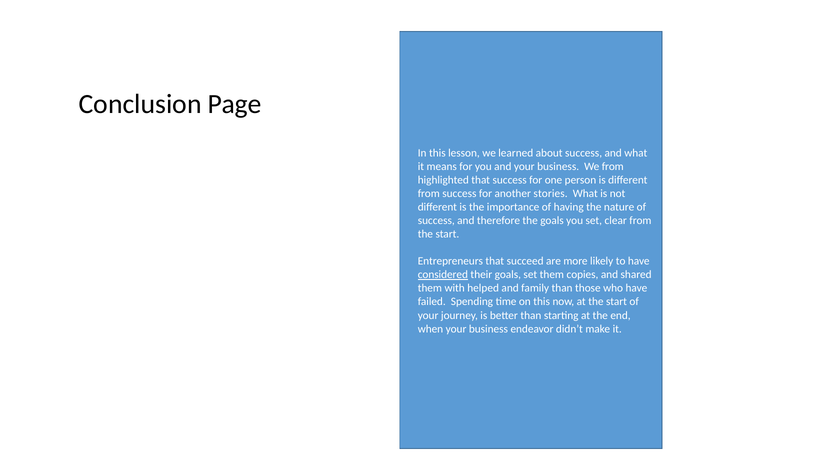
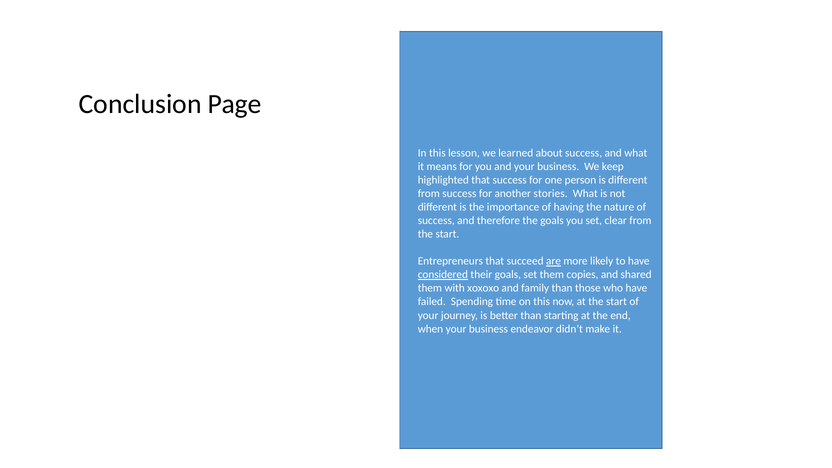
We from: from -> keep
are underline: none -> present
helped: helped -> xoxoxo
